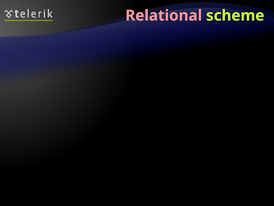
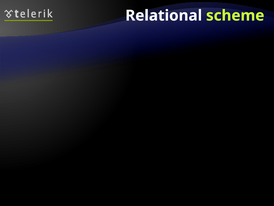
Relational at (164, 16) colour: pink -> white
